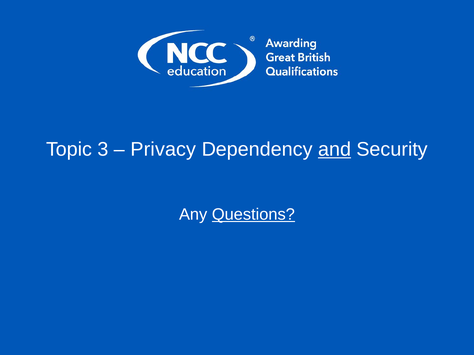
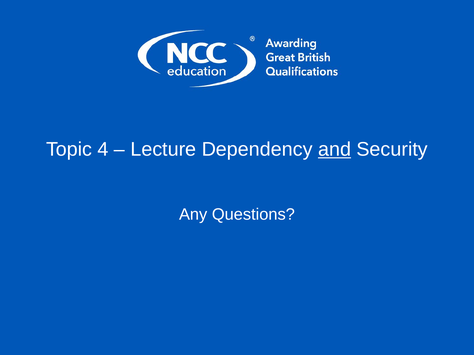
3: 3 -> 4
Privacy: Privacy -> Lecture
Questions underline: present -> none
